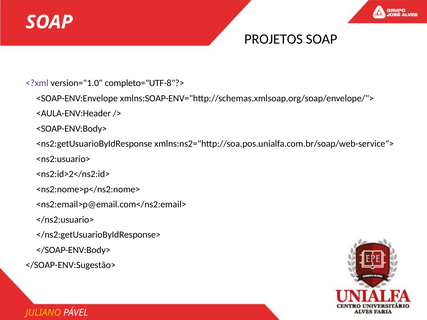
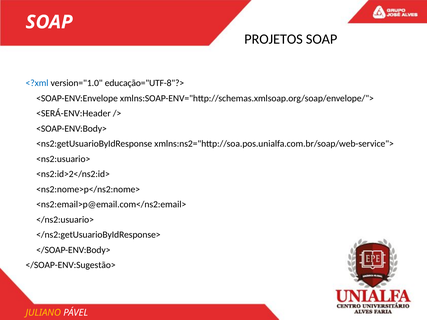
<?xml colour: purple -> blue
completo="UTF-8"?>: completo="UTF-8"?> -> educação="UTF-8"?>
<AULA-ENV:Header: <AULA-ENV:Header -> <SERÁ-ENV:Header
